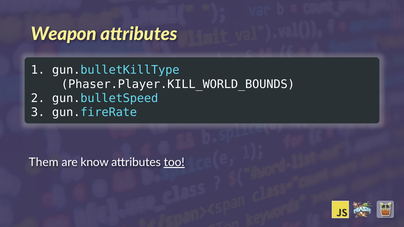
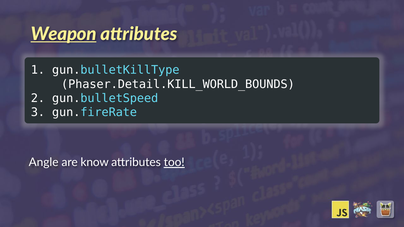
Weapon underline: none -> present
Phaser.Player.KILL_WORLD_BOUNDS: Phaser.Player.KILL_WORLD_BOUNDS -> Phaser.Detail.KILL_WORLD_BOUNDS
Them: Them -> Angle
